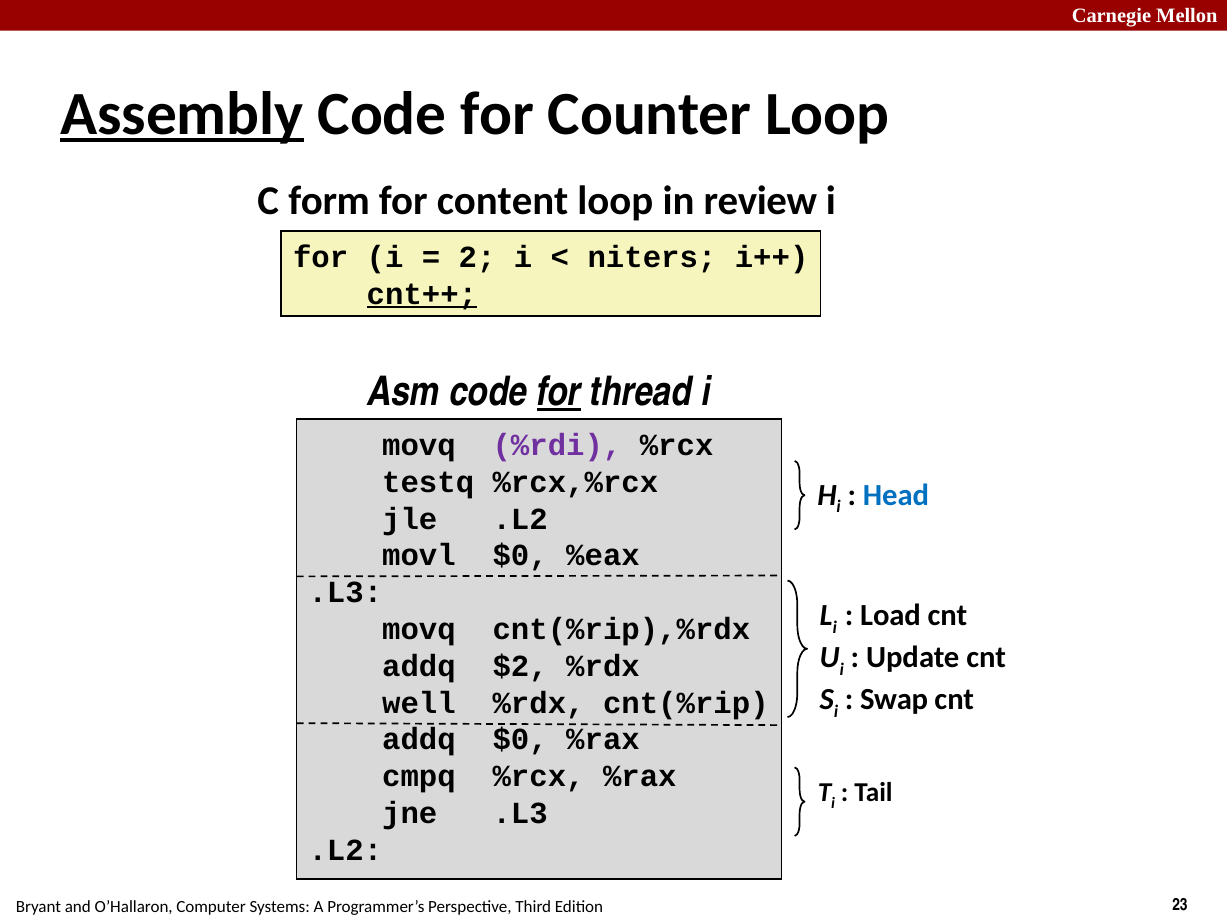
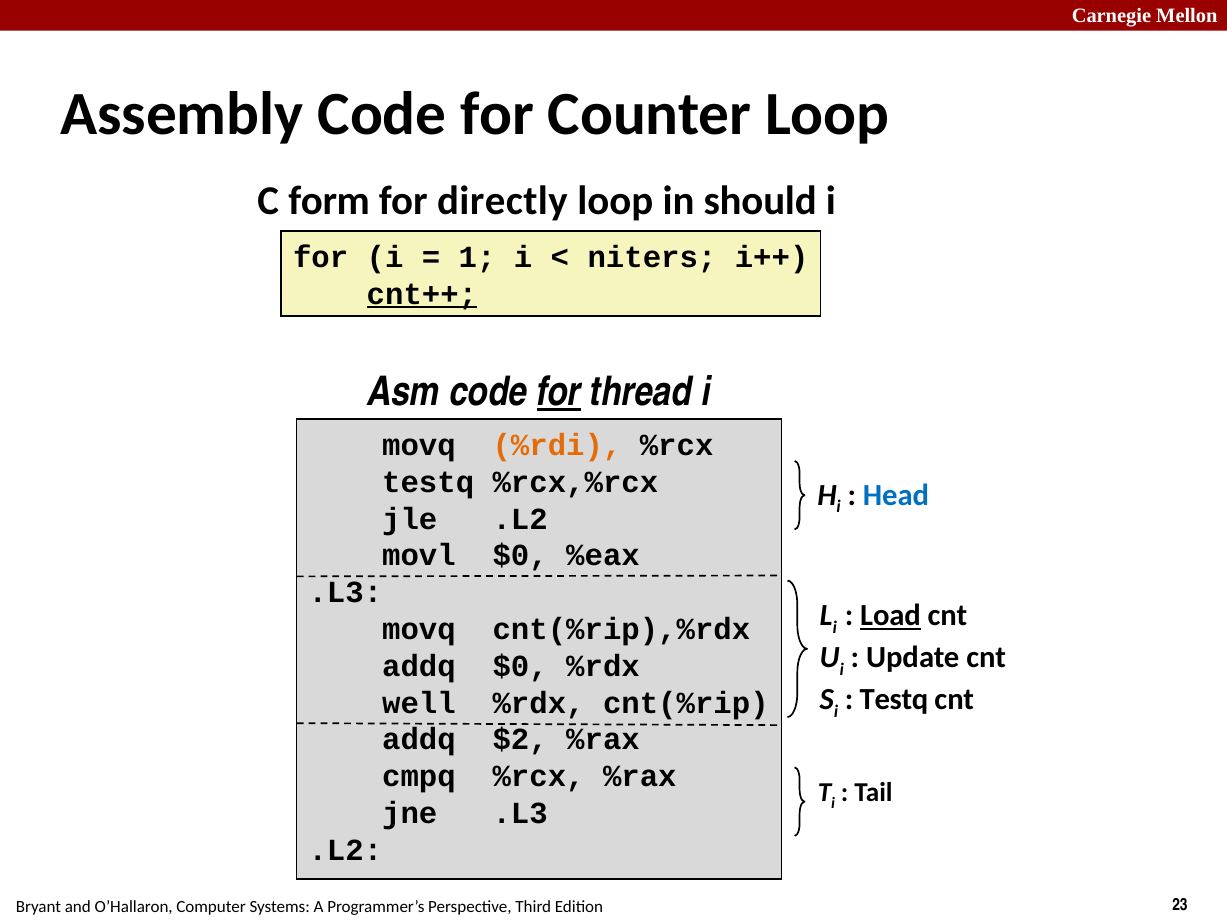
Assembly underline: present -> none
content: content -> directly
review: review -> should
2: 2 -> 1
%rdi colour: purple -> orange
Load underline: none -> present
addq $2: $2 -> $0
Swap at (894, 700): Swap -> Testq
addq $0: $0 -> $2
